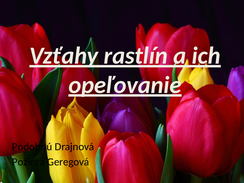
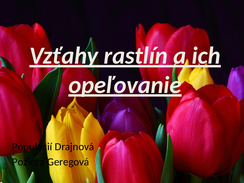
Podobnú: Podobnú -> Populácií
